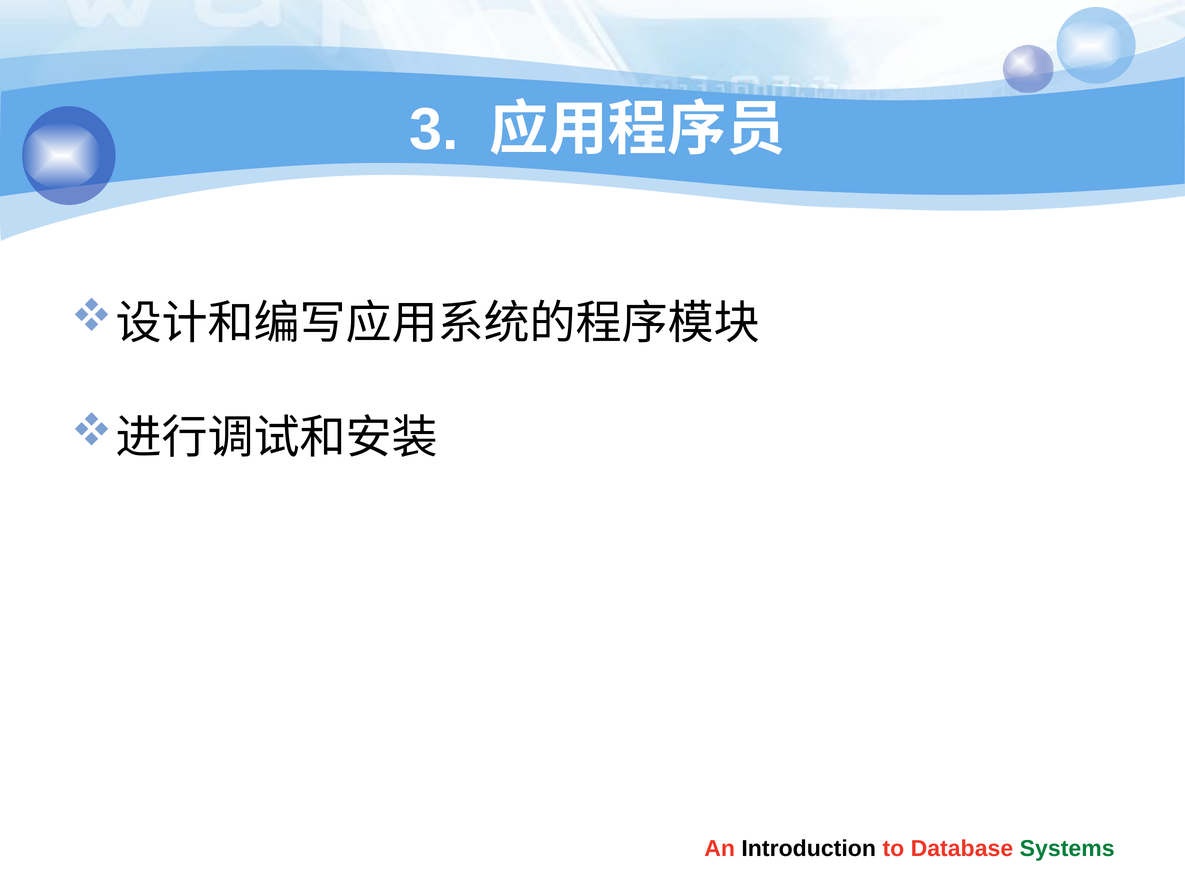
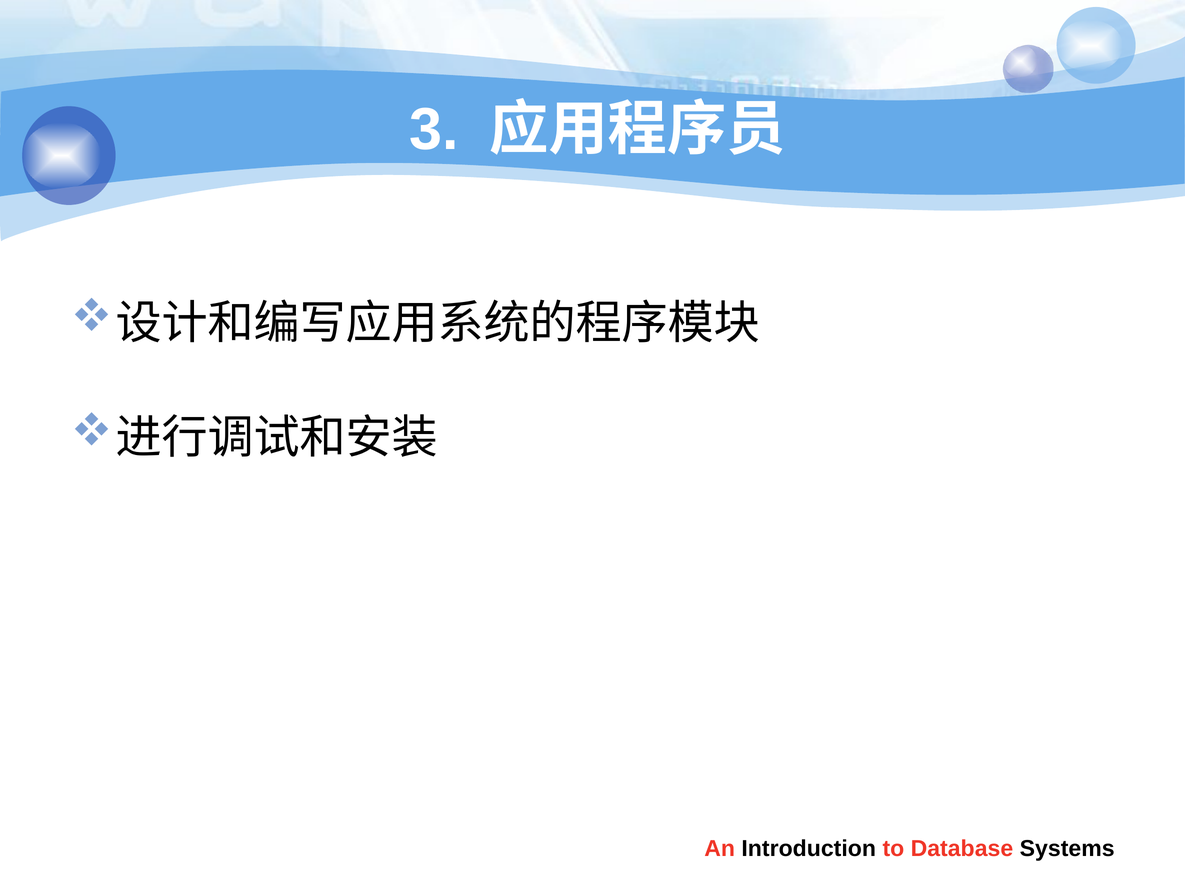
Systems colour: green -> black
